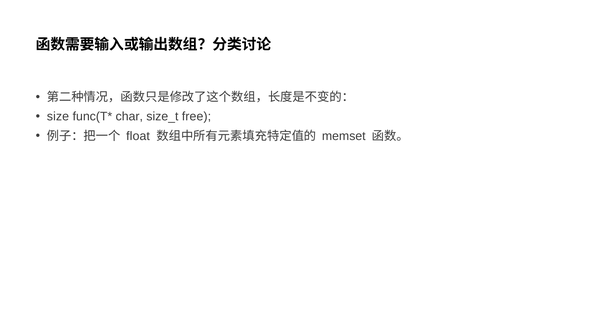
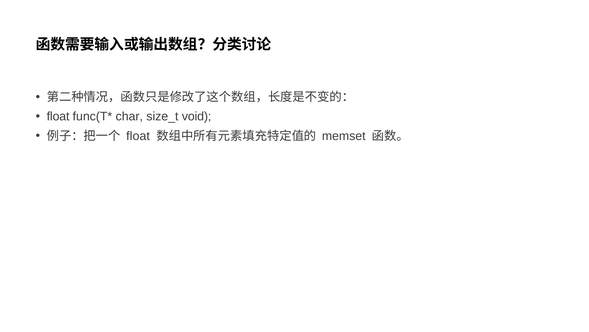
size at (58, 116): size -> float
free: free -> void
